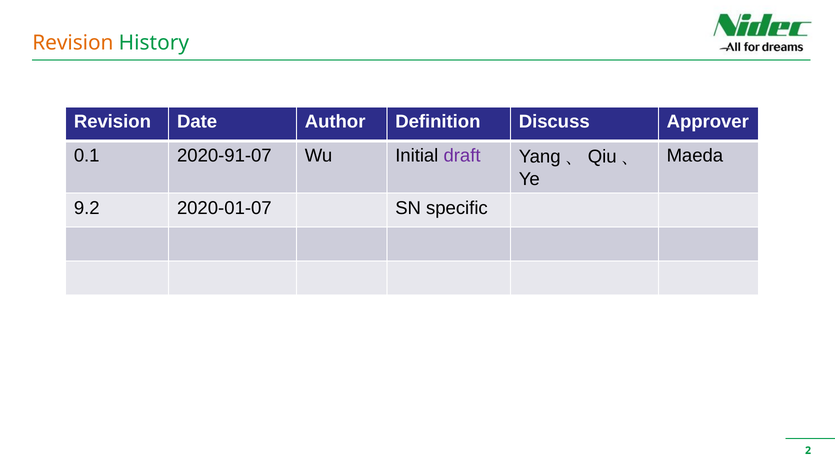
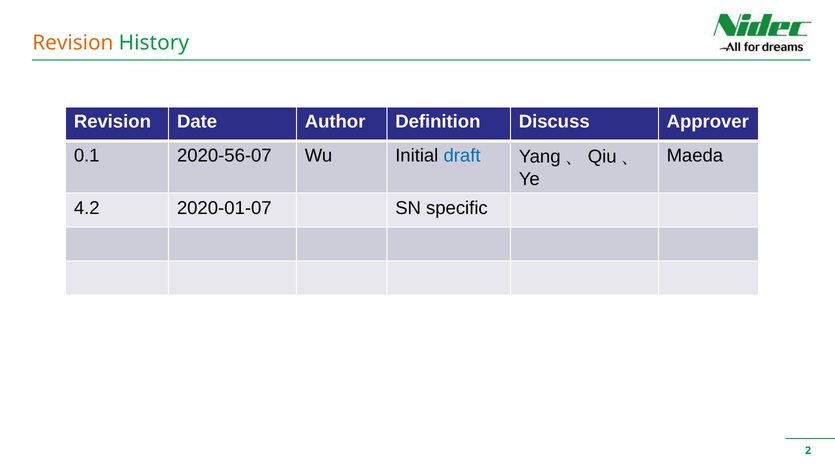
2020-91-07: 2020-91-07 -> 2020-56-07
draft colour: purple -> blue
9.2: 9.2 -> 4.2
